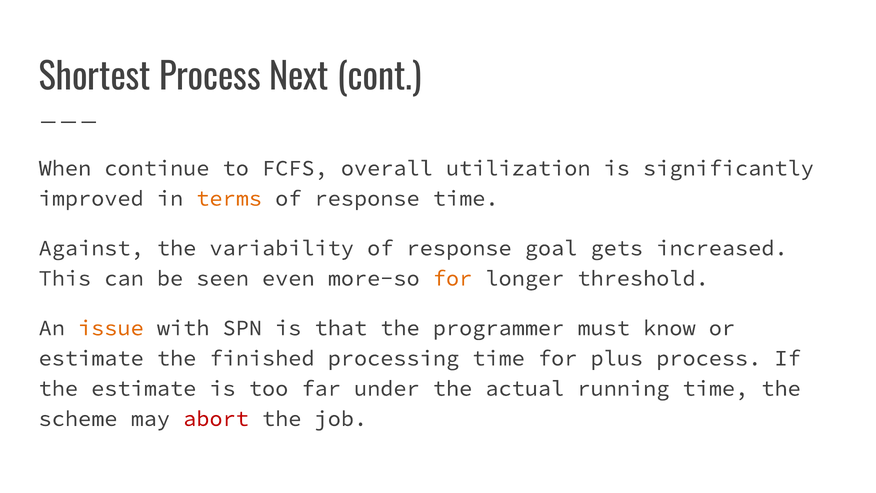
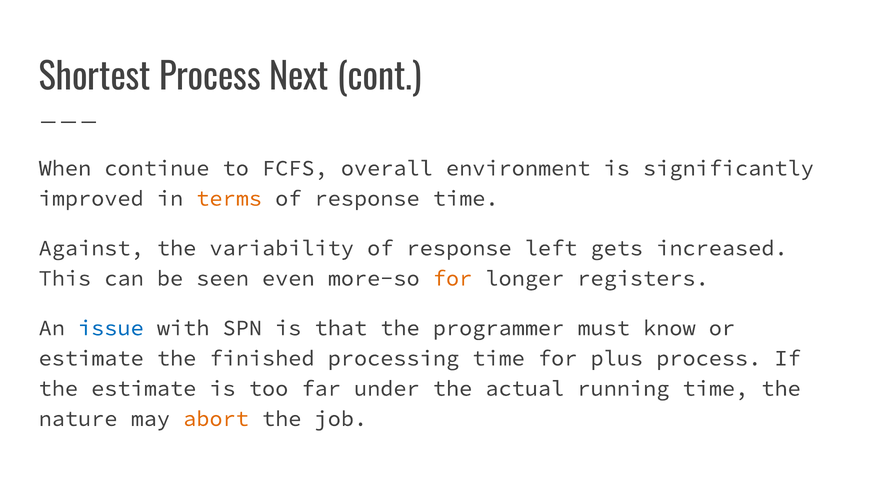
utilization: utilization -> environment
goal: goal -> left
threshold: threshold -> registers
issue colour: orange -> blue
scheme: scheme -> nature
abort colour: red -> orange
